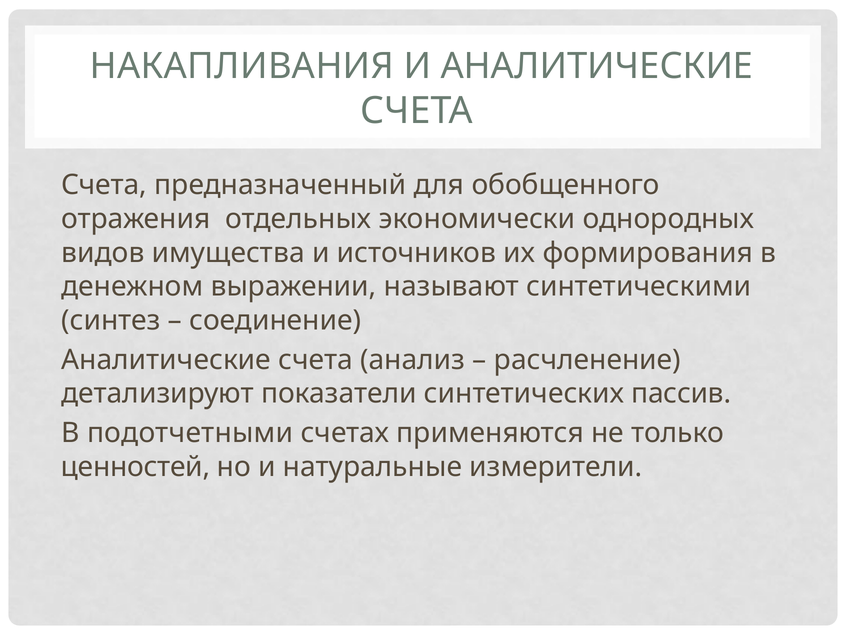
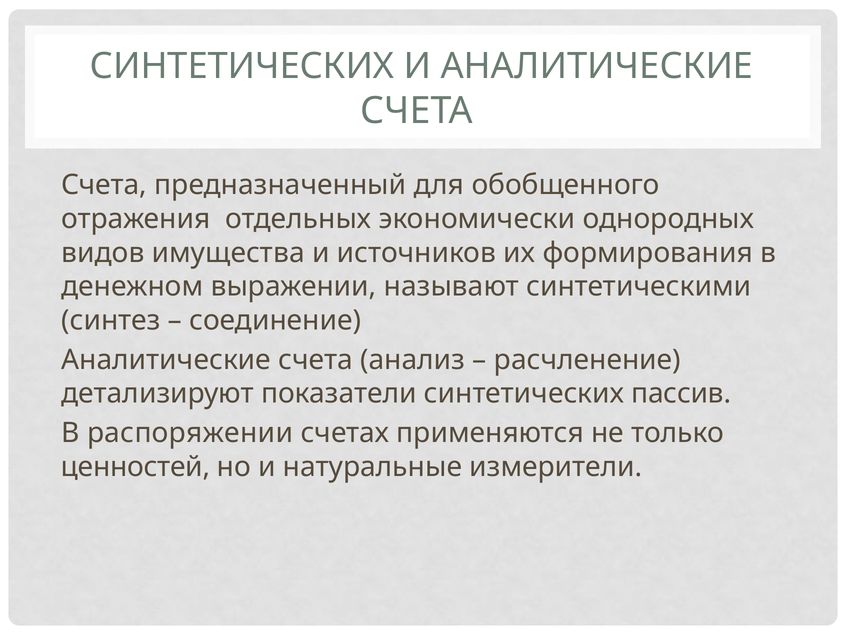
НАКАПЛИВАНИЯ at (242, 66): НАКАПЛИВАНИЯ -> СИНТЕТИЧЕСКИХ
подотчетными: подотчетными -> распоряжении
